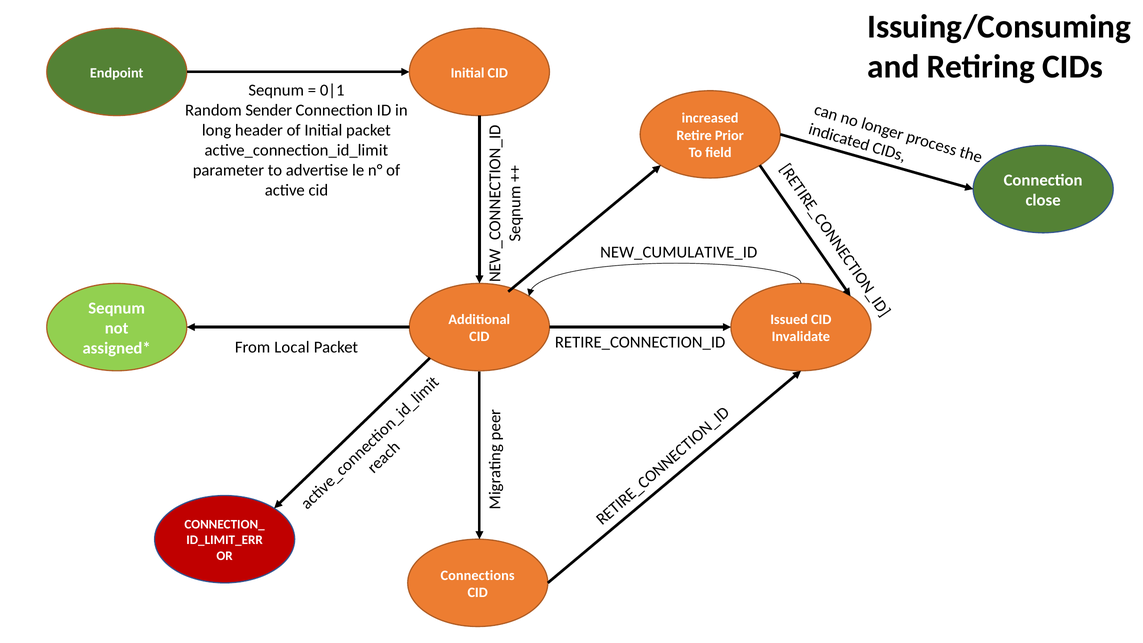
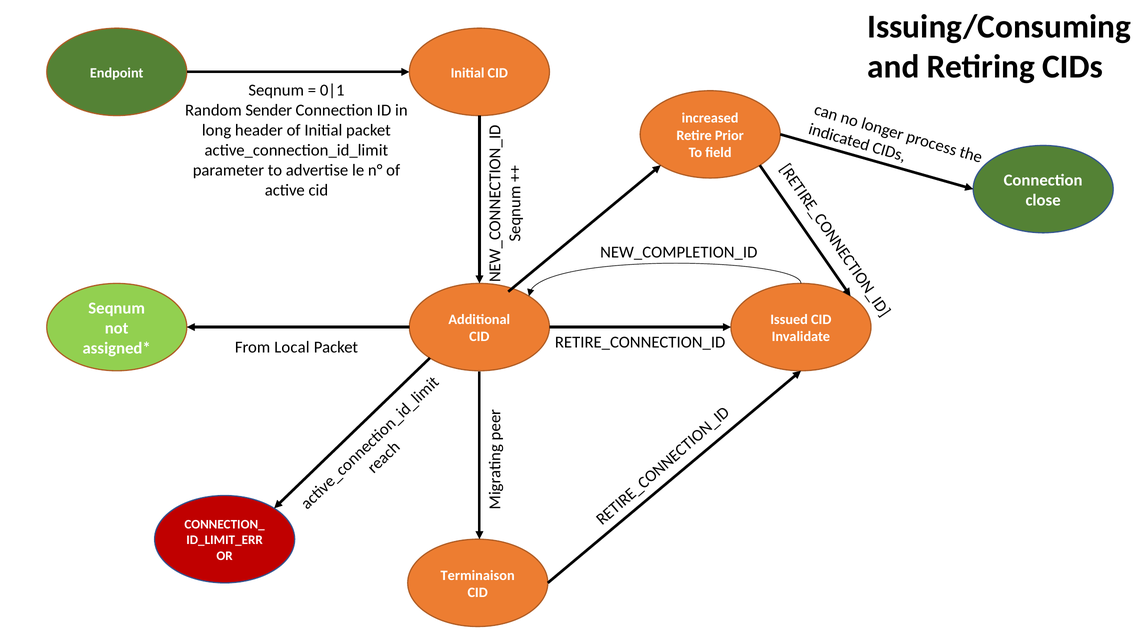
NEW_CUMULATIVE_ID: NEW_CUMULATIVE_ID -> NEW_COMPLETION_ID
Connections: Connections -> Terminaison
